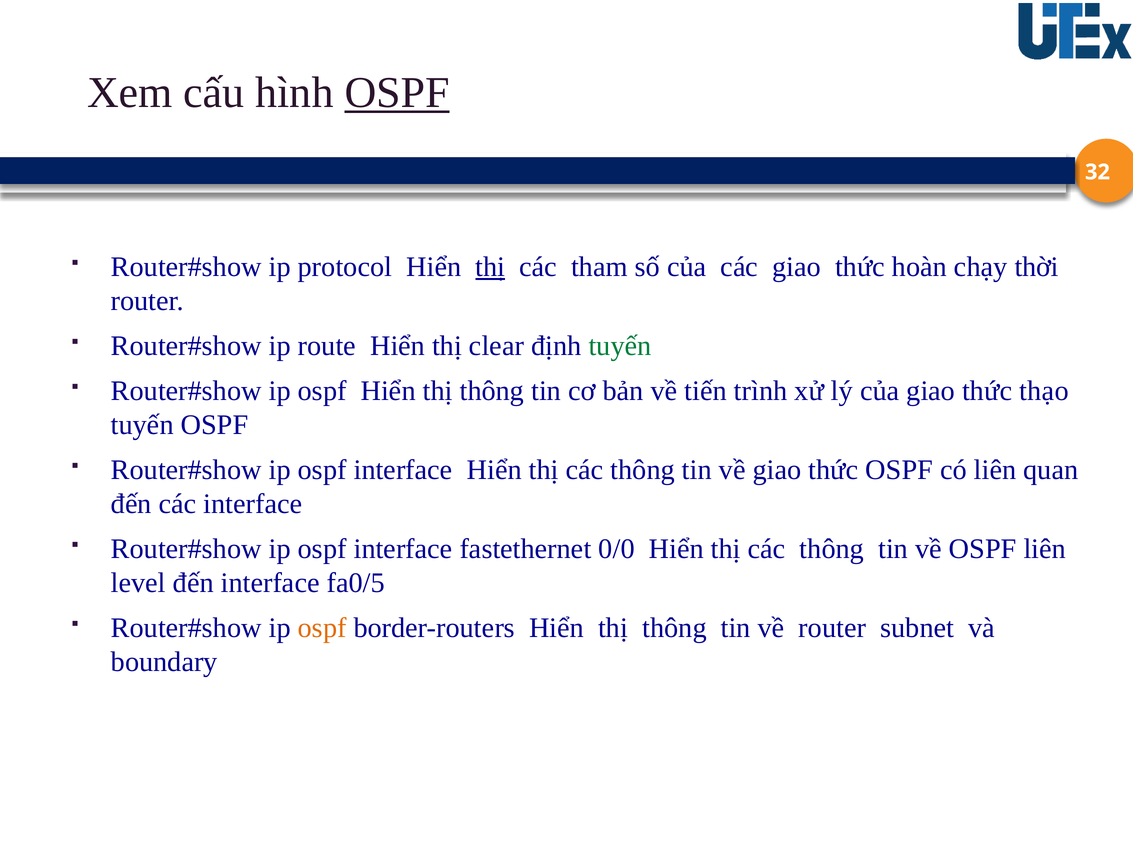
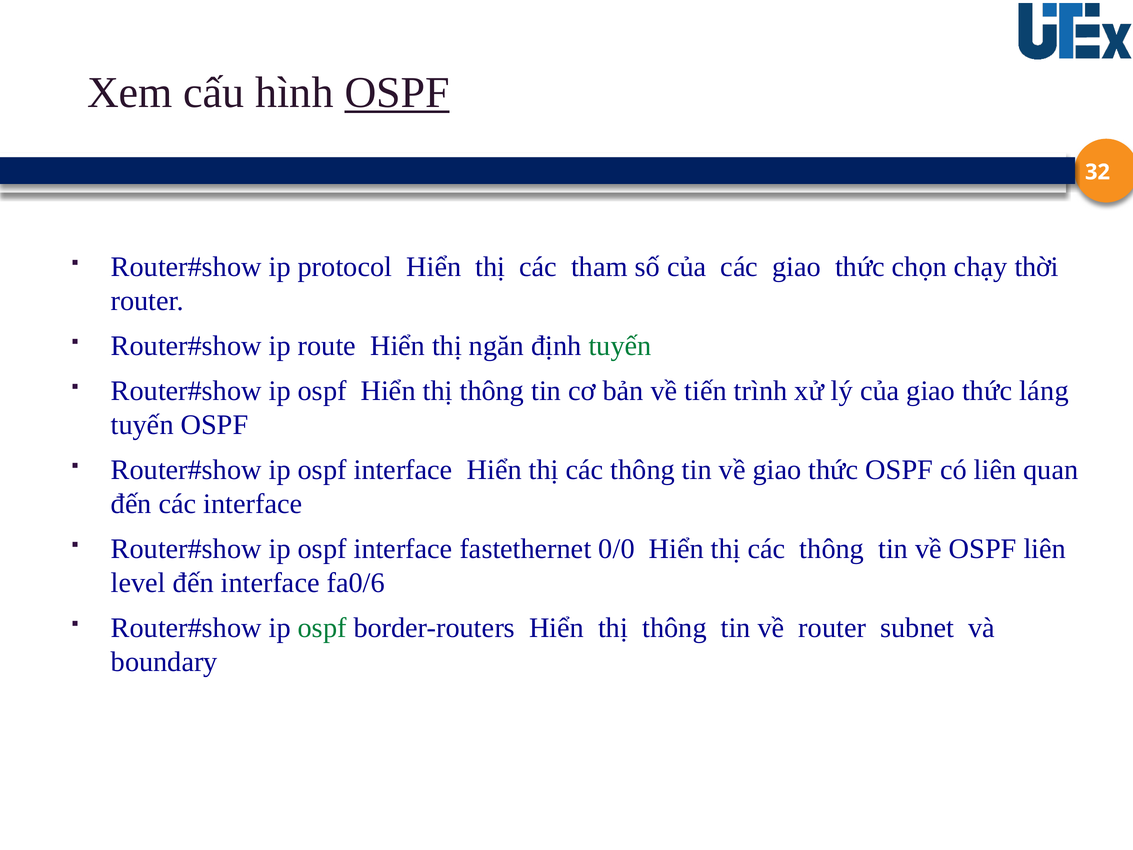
thị at (490, 267) underline: present -> none
hoàn: hoàn -> chọn
clear: clear -> ngăn
thạo: thạo -> láng
fa0/5: fa0/5 -> fa0/6
ospf at (322, 628) colour: orange -> green
